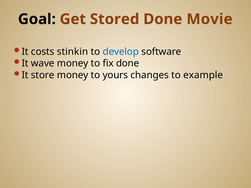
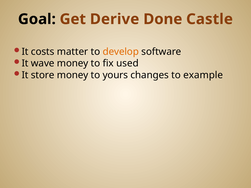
Stored: Stored -> Derive
Movie: Movie -> Castle
stinkin: stinkin -> matter
develop colour: blue -> orange
fix done: done -> used
